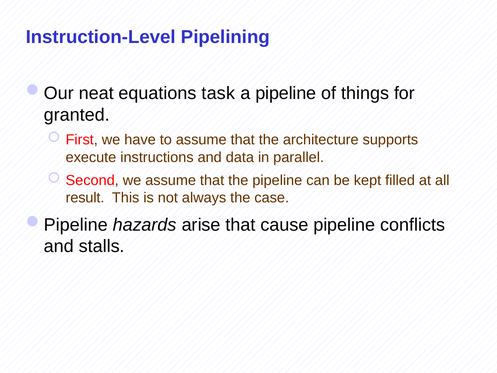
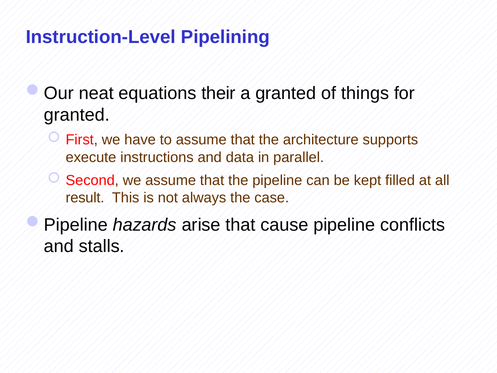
task: task -> their
a pipeline: pipeline -> granted
